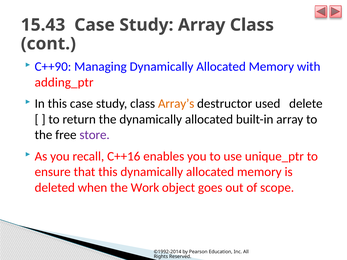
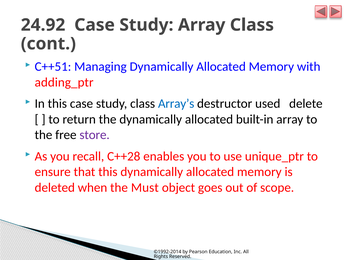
15.43: 15.43 -> 24.92
C++90: C++90 -> C++51
Array’s colour: orange -> blue
C++16: C++16 -> C++28
Work: Work -> Must
